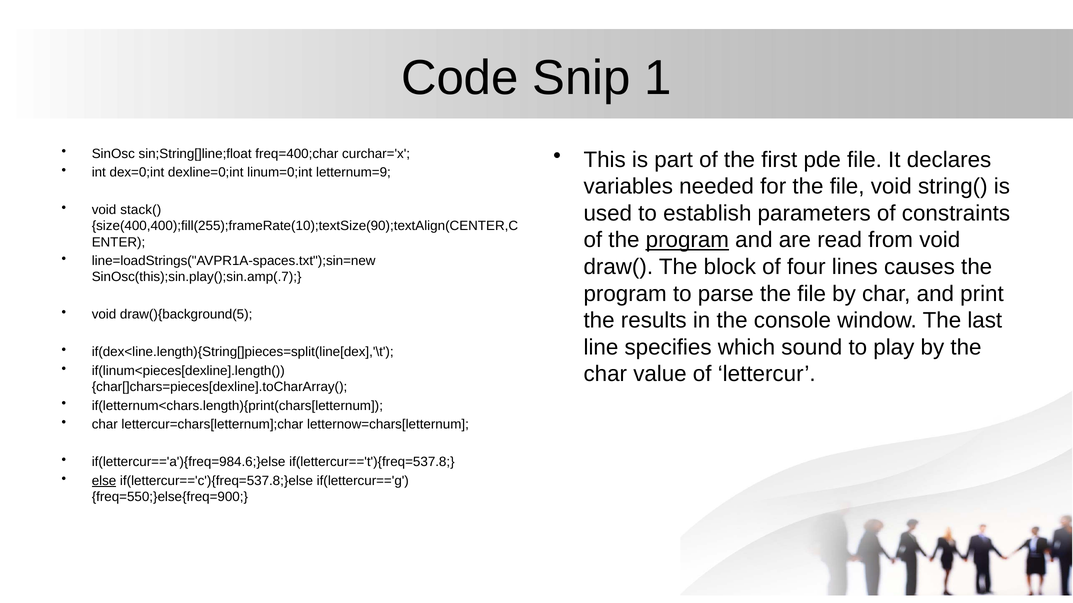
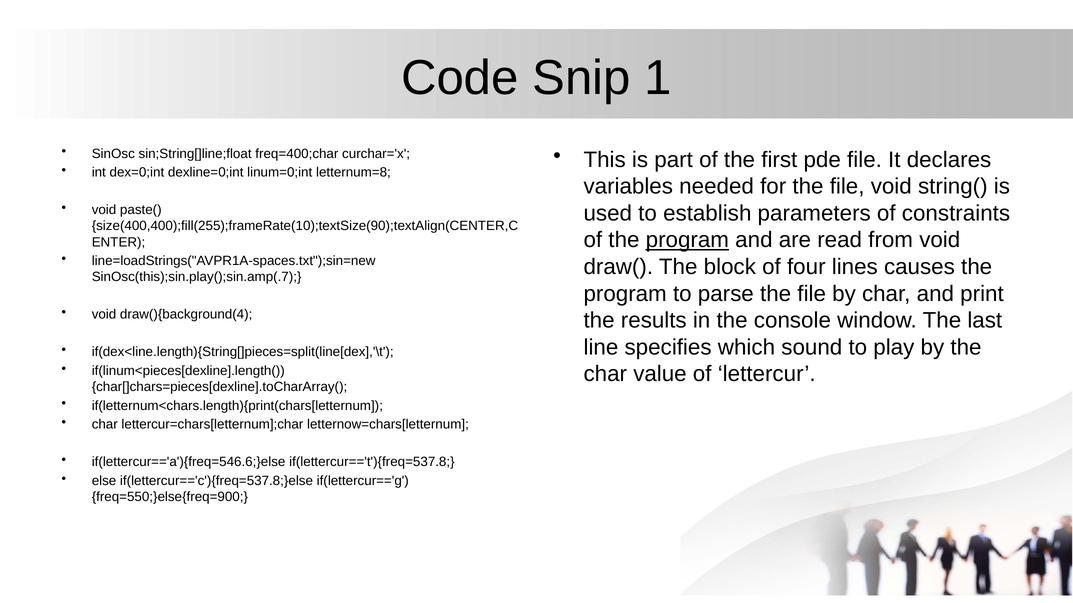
letternum=9: letternum=9 -> letternum=8
stack(: stack( -> paste(
draw(){background(5: draw(){background(5 -> draw(){background(4
if(lettercur=='a'){freq=984.6;}else: if(lettercur=='a'){freq=984.6;}else -> if(lettercur=='a'){freq=546.6;}else
else underline: present -> none
